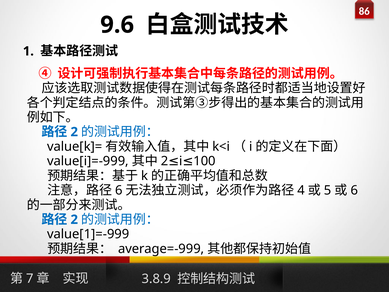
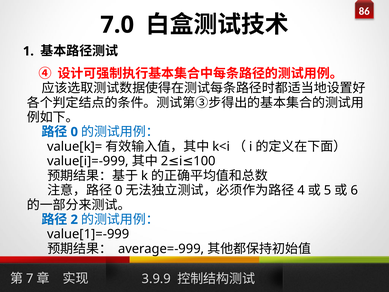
9.6: 9.6 -> 7.0
2 at (74, 132): 2 -> 0
6 at (119, 190): 6 -> 0
3.8.9: 3.8.9 -> 3.9.9
